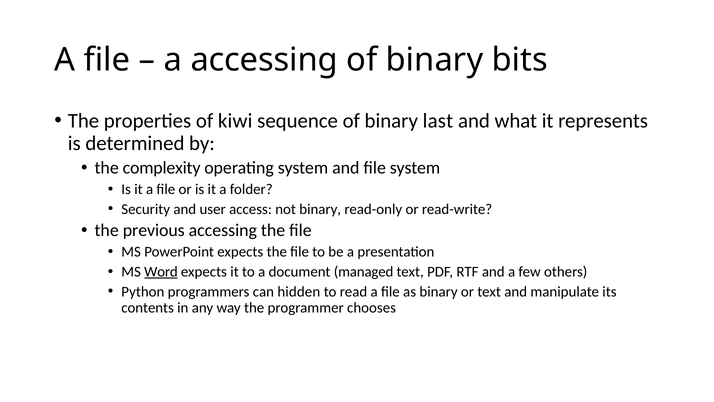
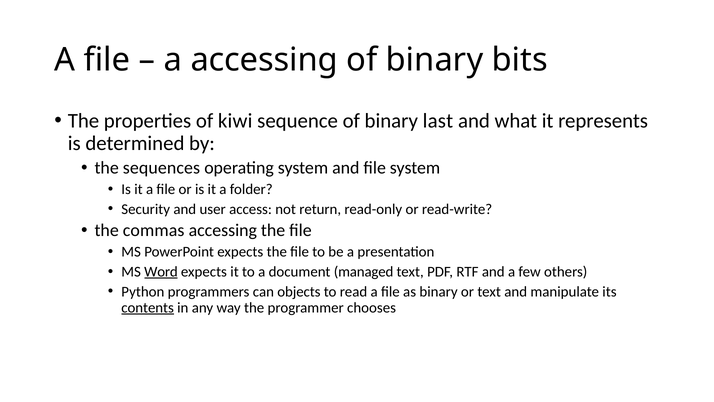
complexity: complexity -> sequences
not binary: binary -> return
previous: previous -> commas
hidden: hidden -> objects
contents underline: none -> present
